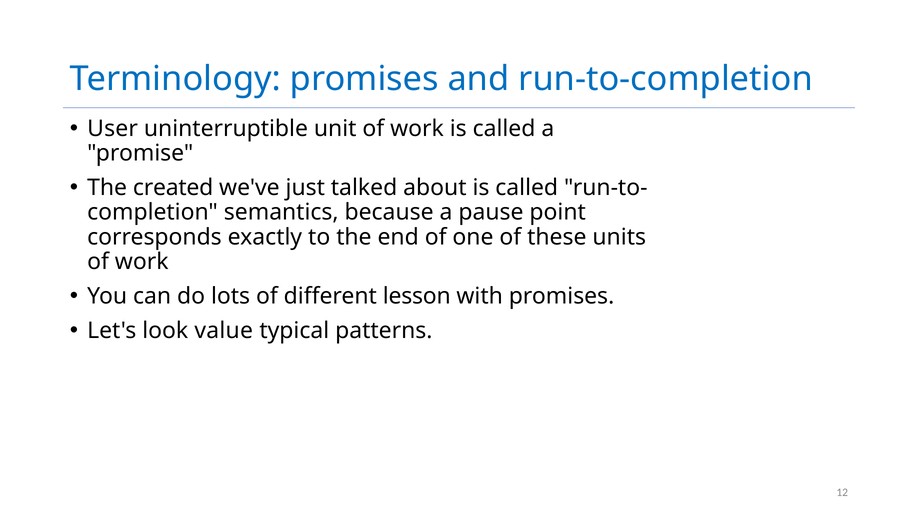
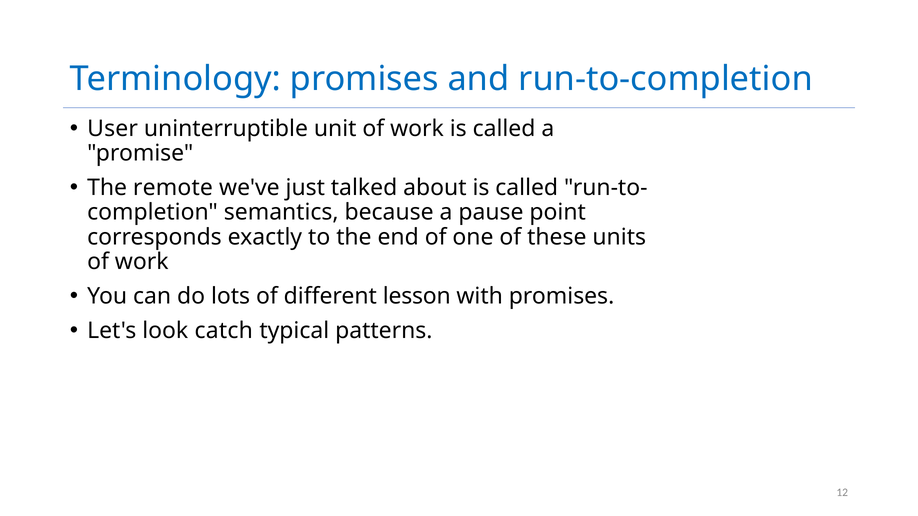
created: created -> remote
value: value -> catch
